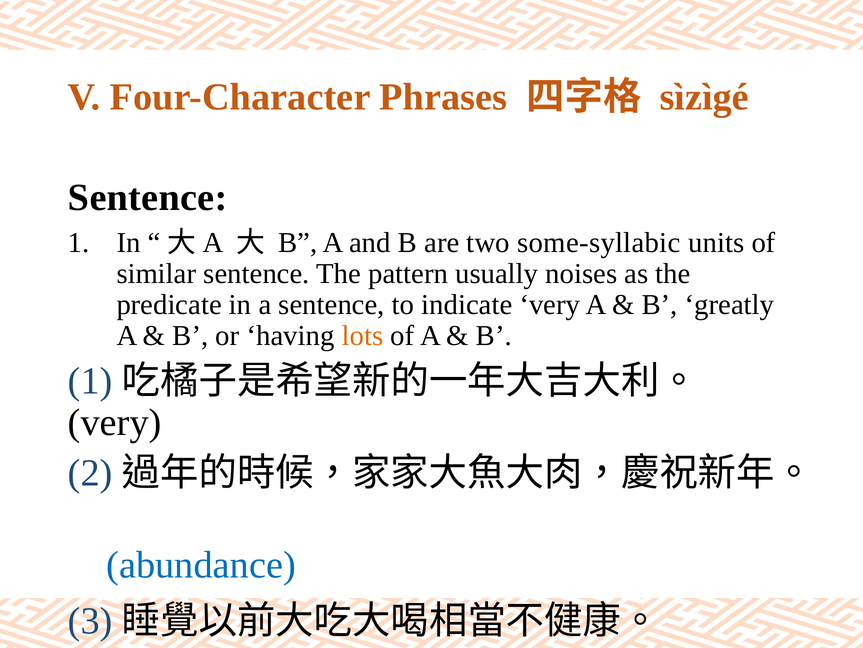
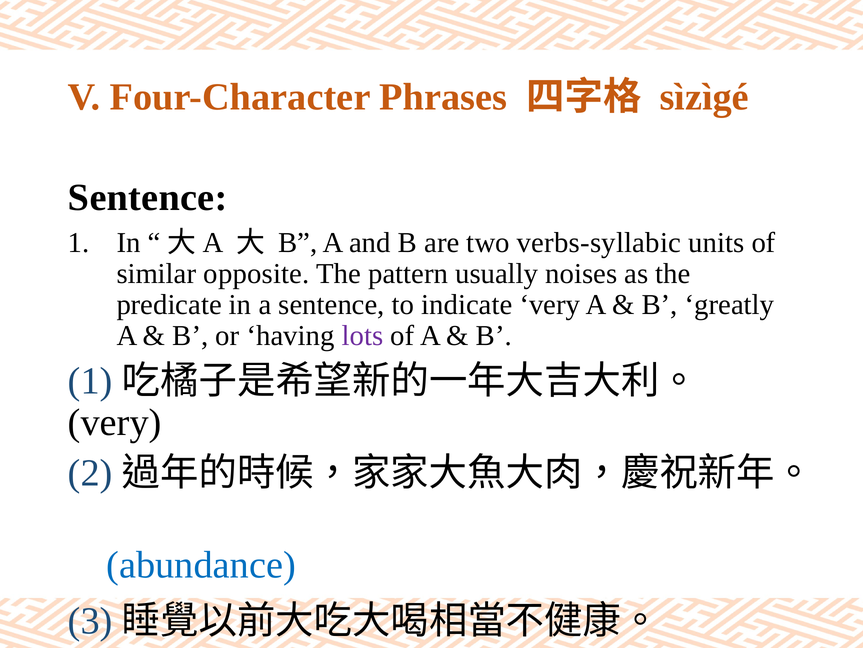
some-syllabic: some-syllabic -> verbs-syllabic
similar sentence: sentence -> opposite
lots colour: orange -> purple
